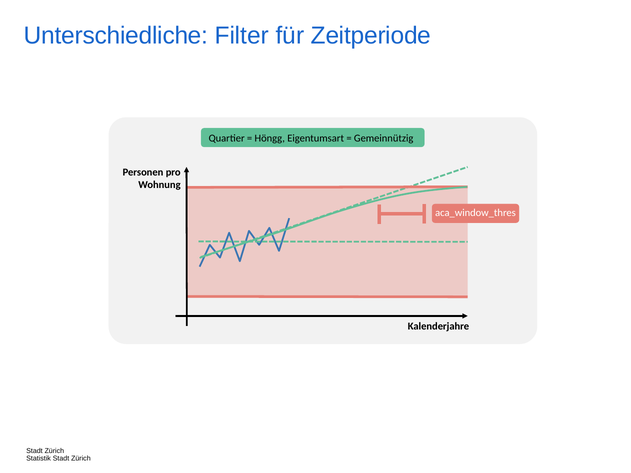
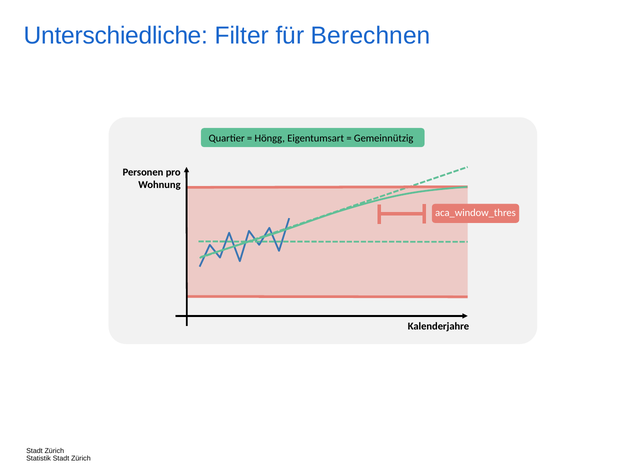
Zeitperiode: Zeitperiode -> Berechnen
